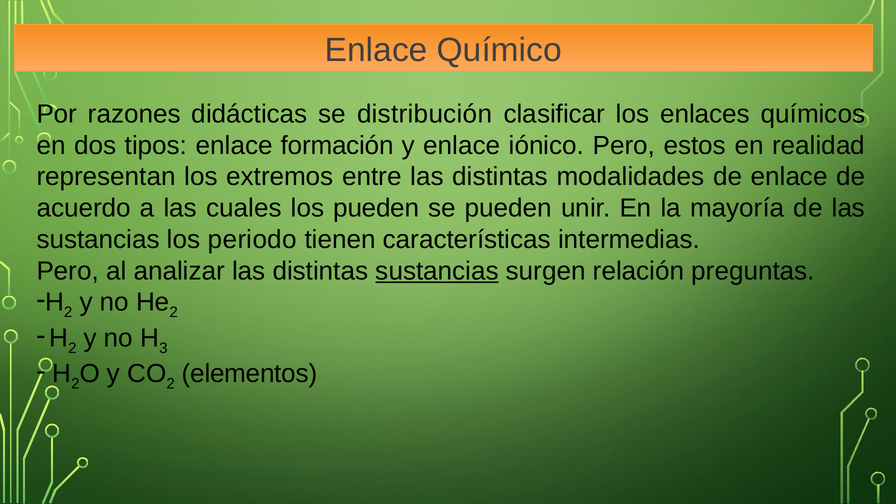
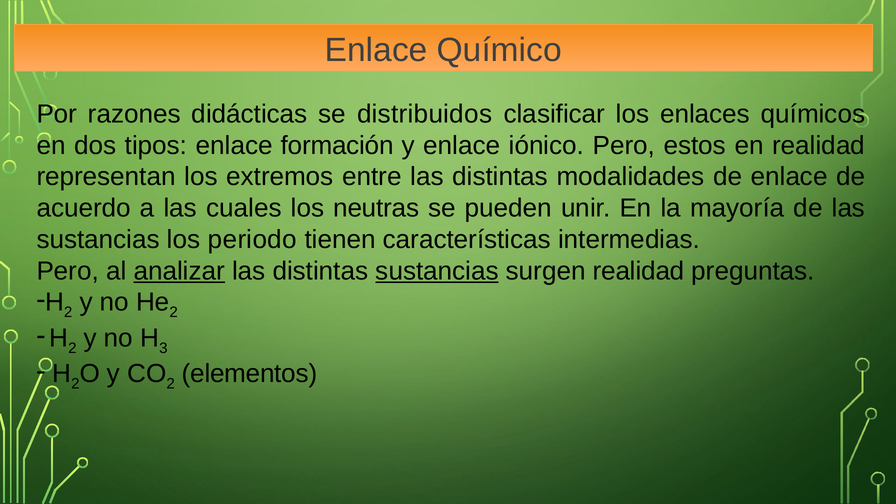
distribución: distribución -> distribuidos
los pueden: pueden -> neutras
analizar underline: none -> present
surgen relación: relación -> realidad
